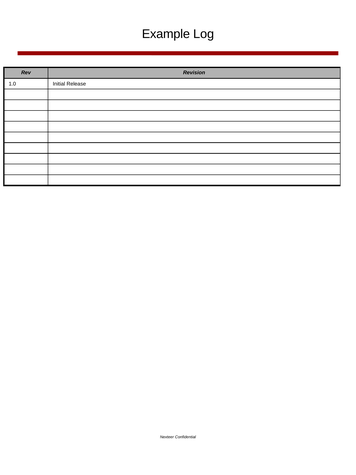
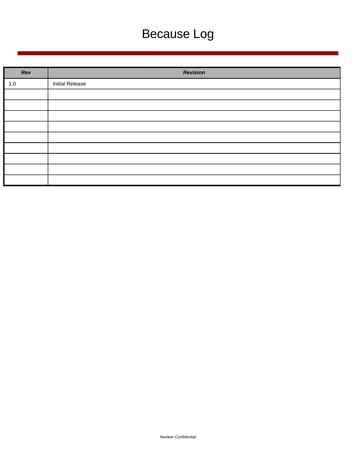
Example: Example -> Because
